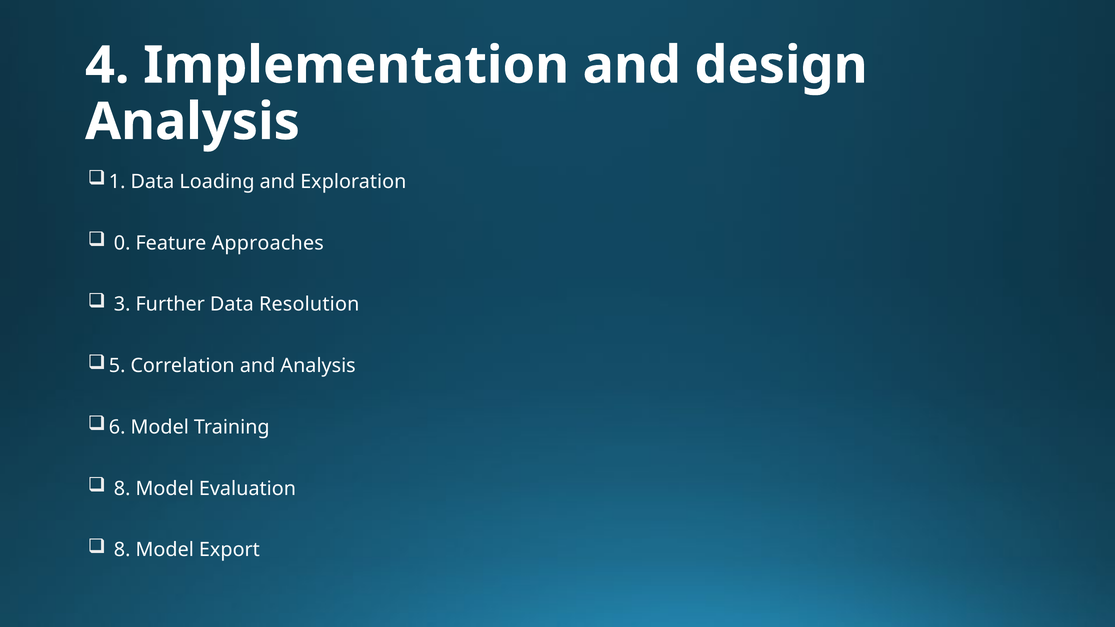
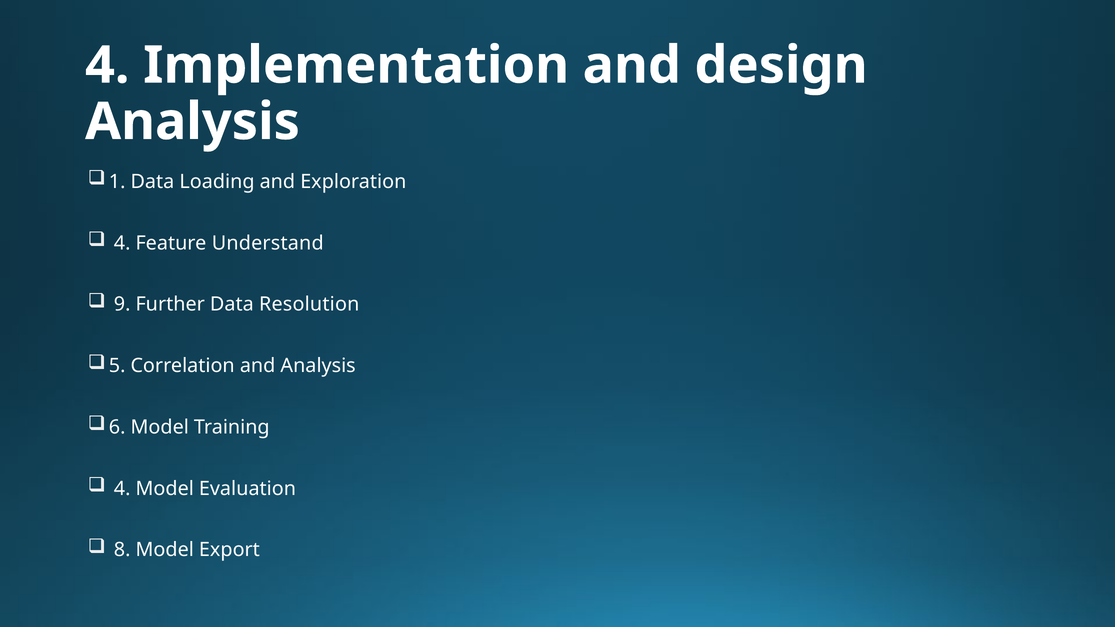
0 at (122, 243): 0 -> 4
Approaches: Approaches -> Understand
3: 3 -> 9
8 at (122, 489): 8 -> 4
